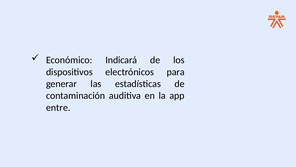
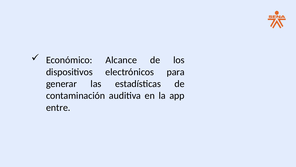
Indicará: Indicará -> Alcance
